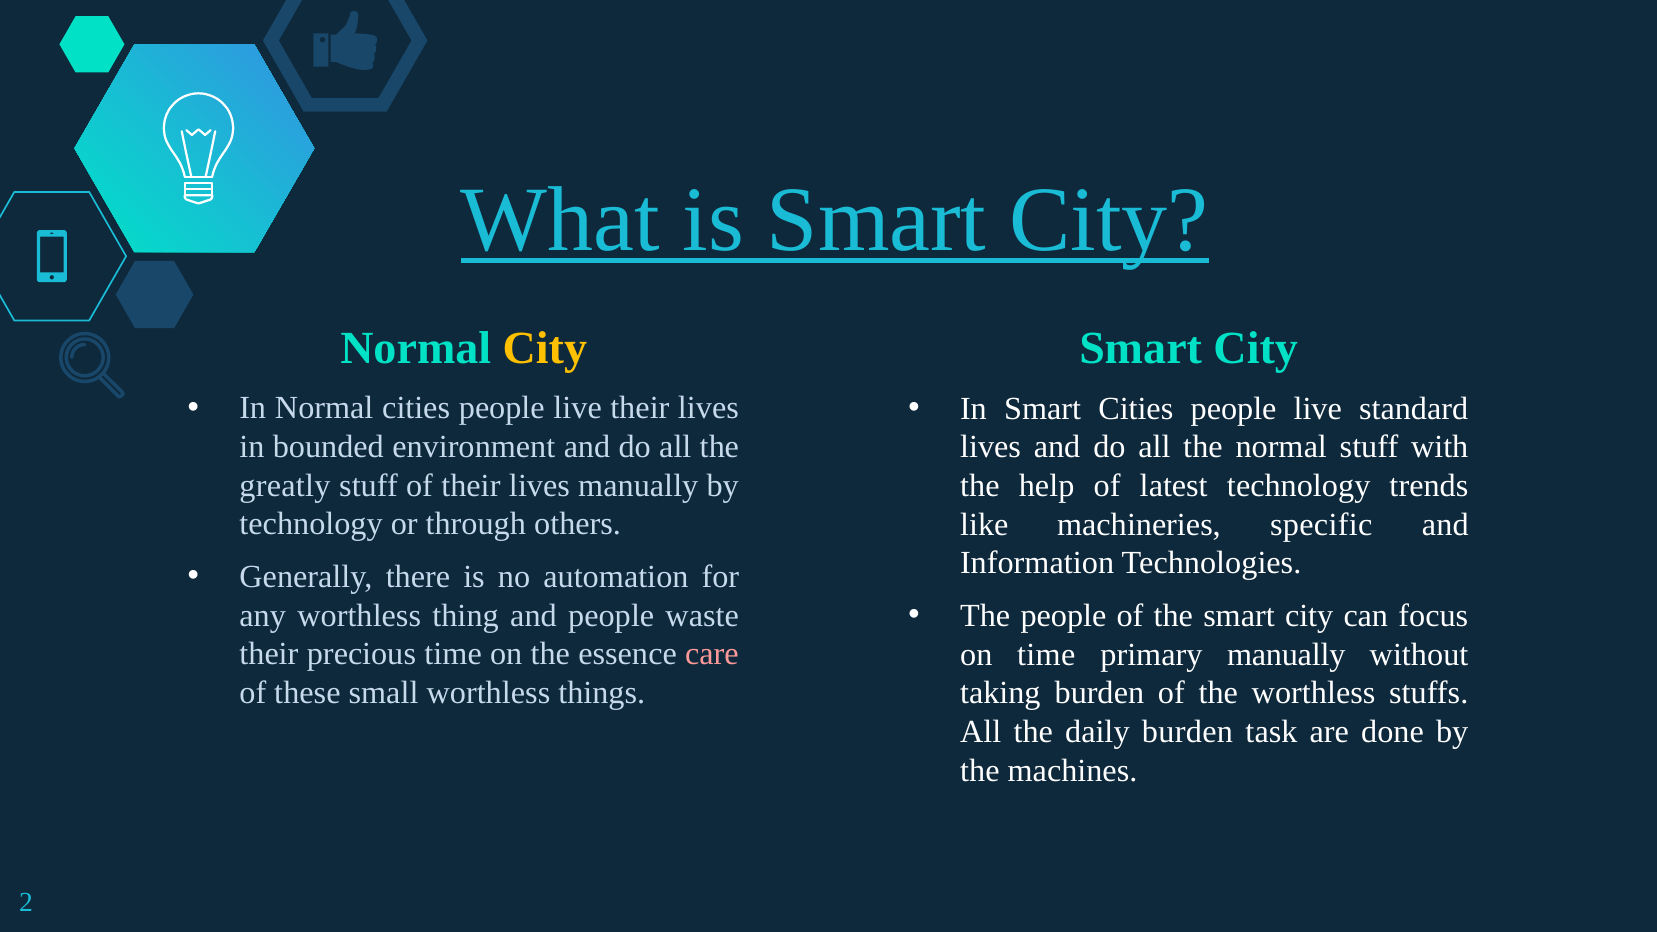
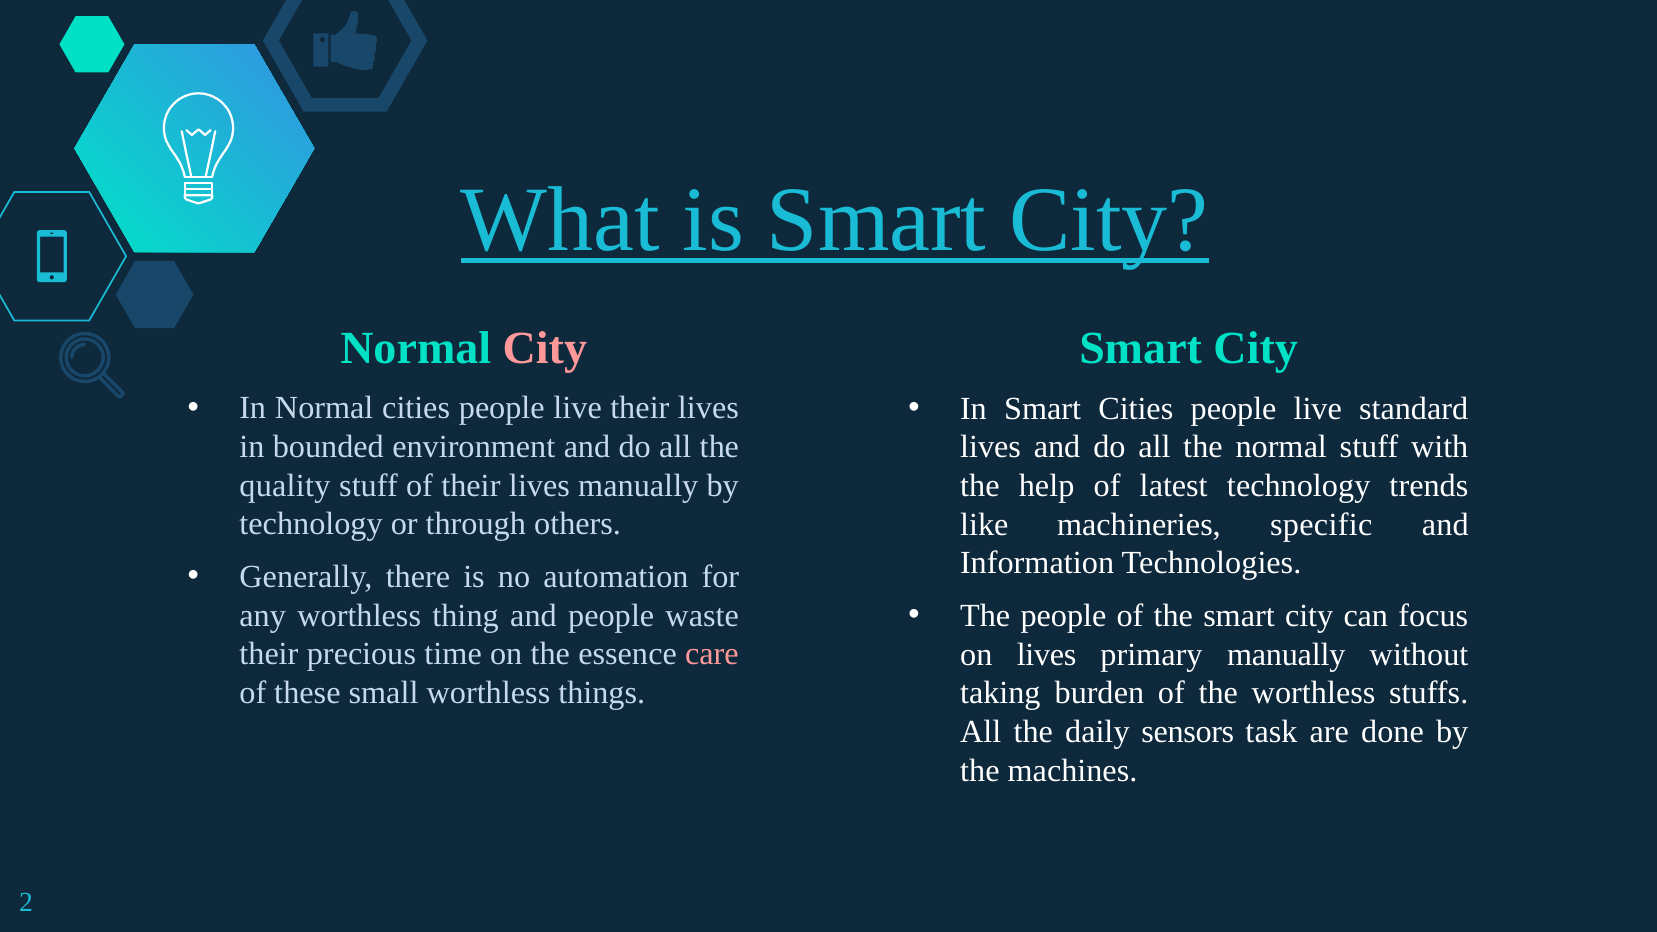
City at (545, 348) colour: yellow -> pink
greatly: greatly -> quality
on time: time -> lives
daily burden: burden -> sensors
